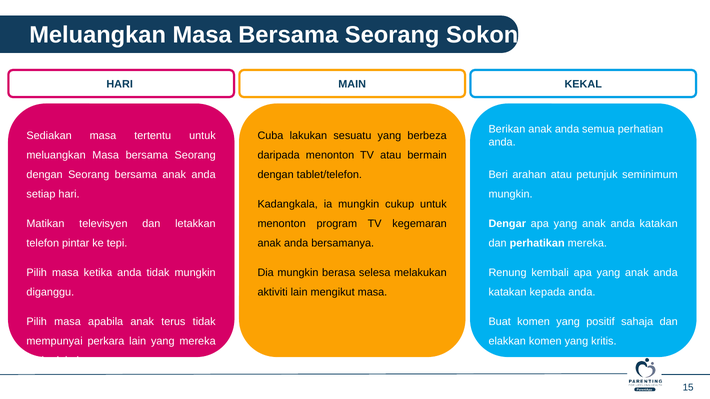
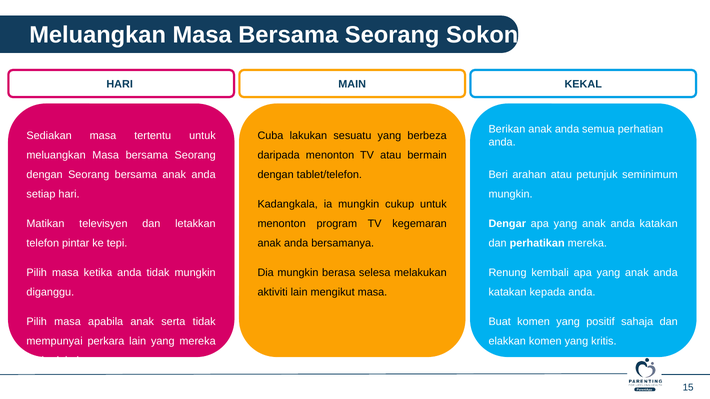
terus: terus -> serta
